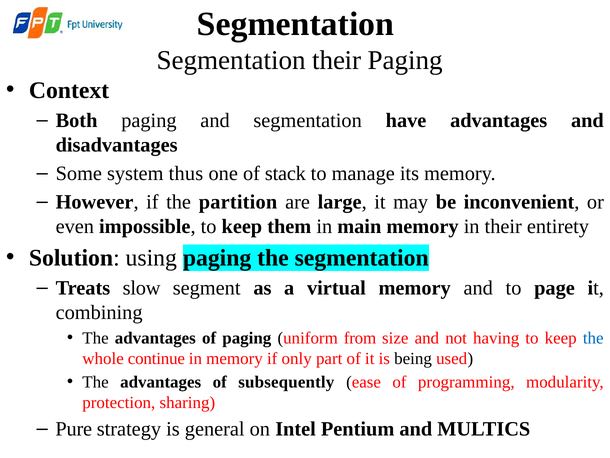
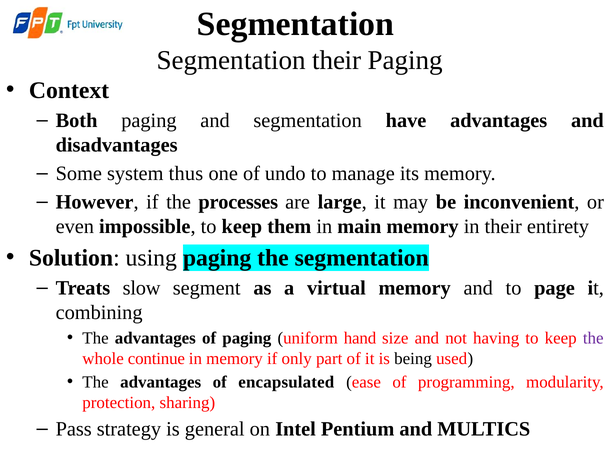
stack: stack -> undo
partition: partition -> processes
from: from -> hand
the at (593, 338) colour: blue -> purple
subsequently: subsequently -> encapsulated
Pure: Pure -> Pass
